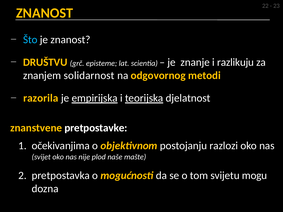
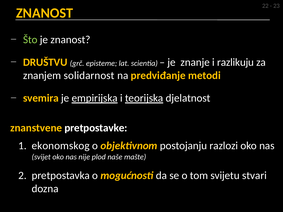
Što colour: light blue -> light green
odgovornog: odgovornog -> predviđanje
razorila: razorila -> svemira
očekivanjima: očekivanjima -> ekonomskog
mogu: mogu -> stvari
